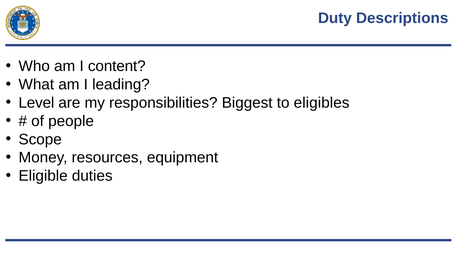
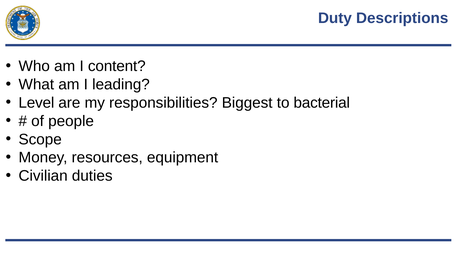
eligibles: eligibles -> bacterial
Eligible: Eligible -> Civilian
